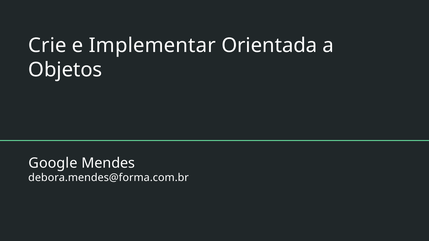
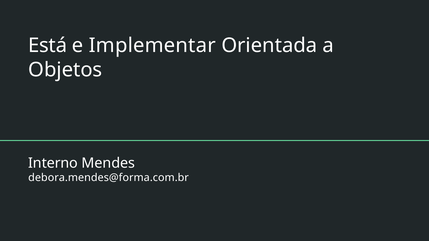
Crie: Crie -> Está
Google: Google -> Interno
